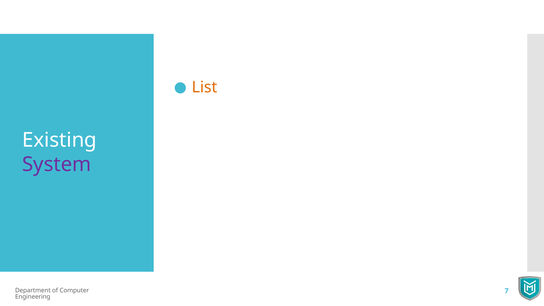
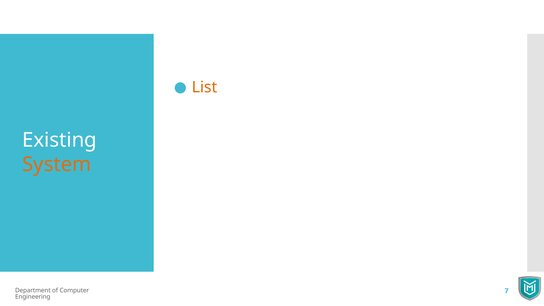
System colour: purple -> orange
